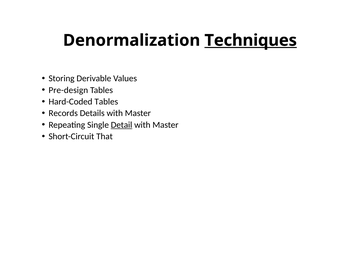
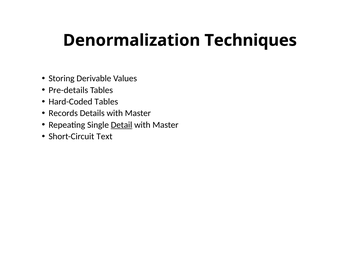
Techniques underline: present -> none
Pre-design: Pre-design -> Pre-details
That: That -> Text
